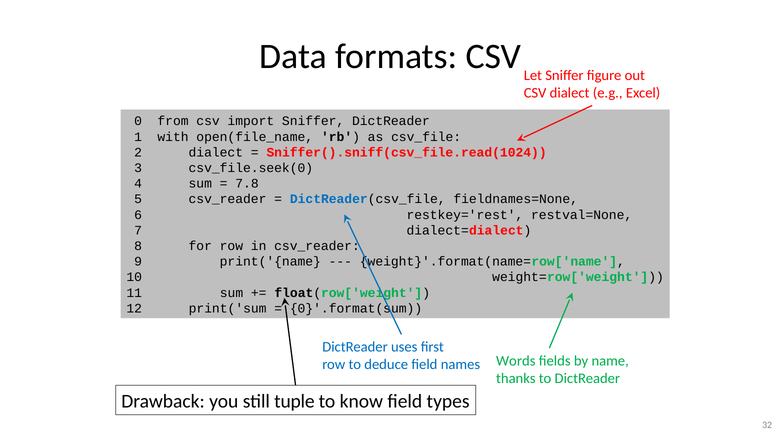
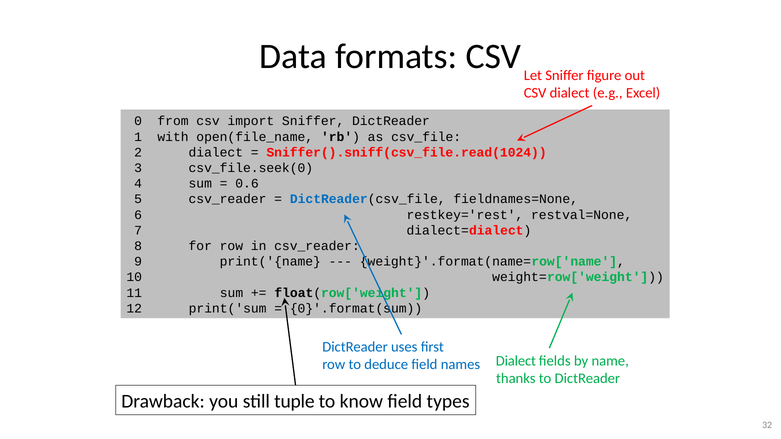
7.8: 7.8 -> 0.6
names Words: Words -> Dialect
